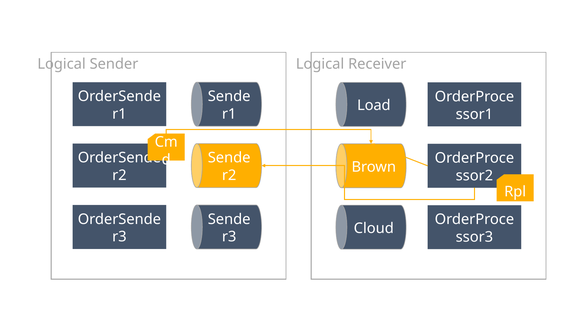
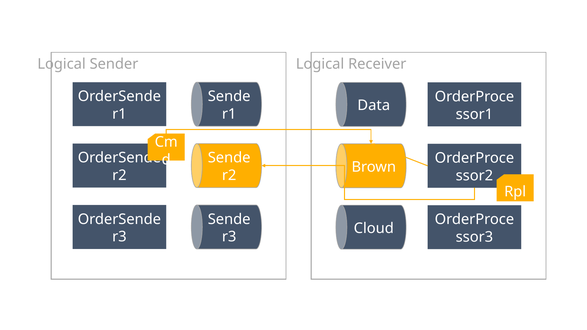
Load: Load -> Data
